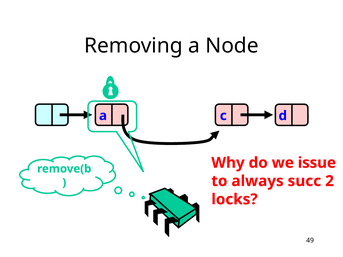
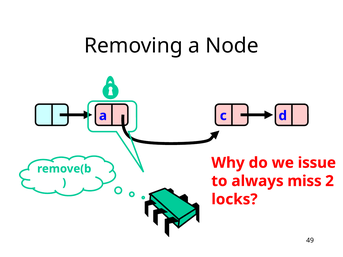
succ: succ -> miss
